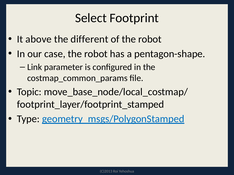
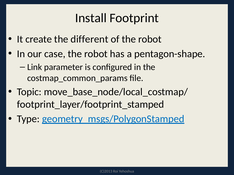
Select: Select -> Install
above: above -> create
